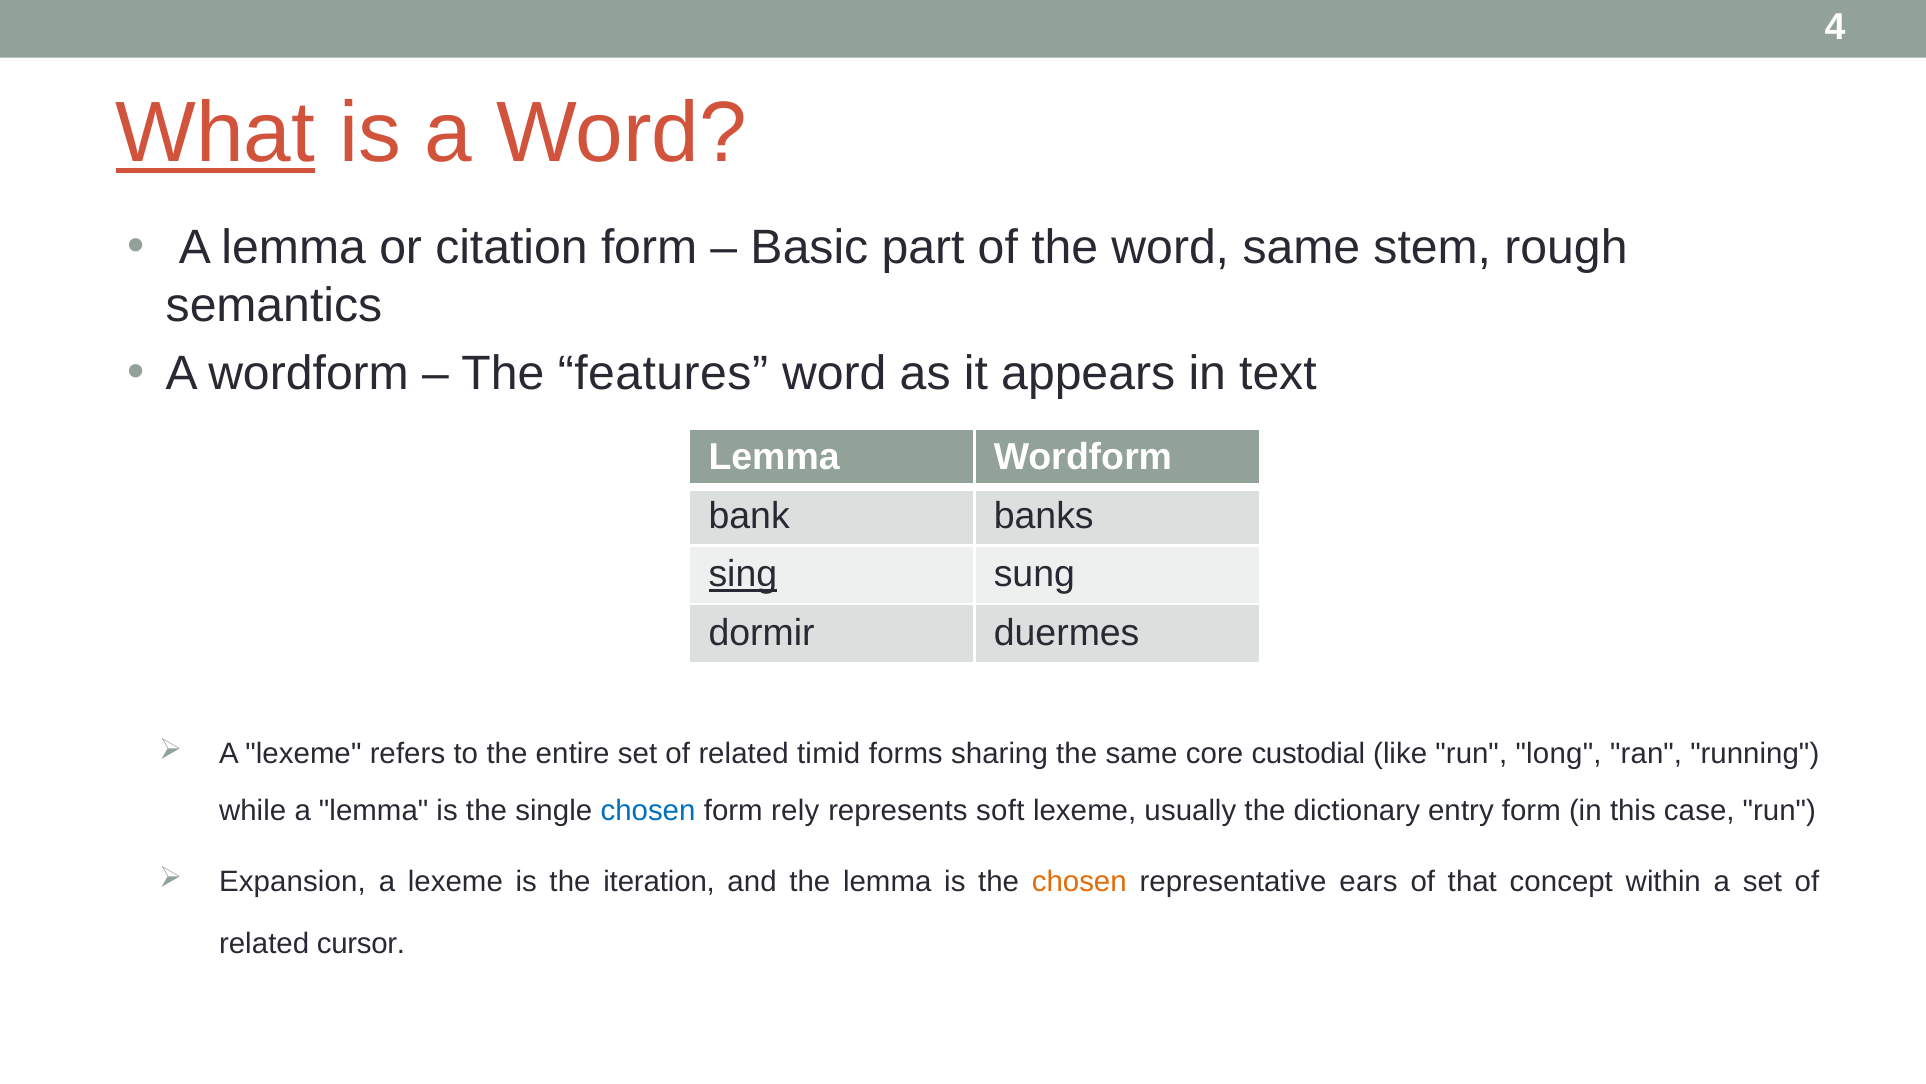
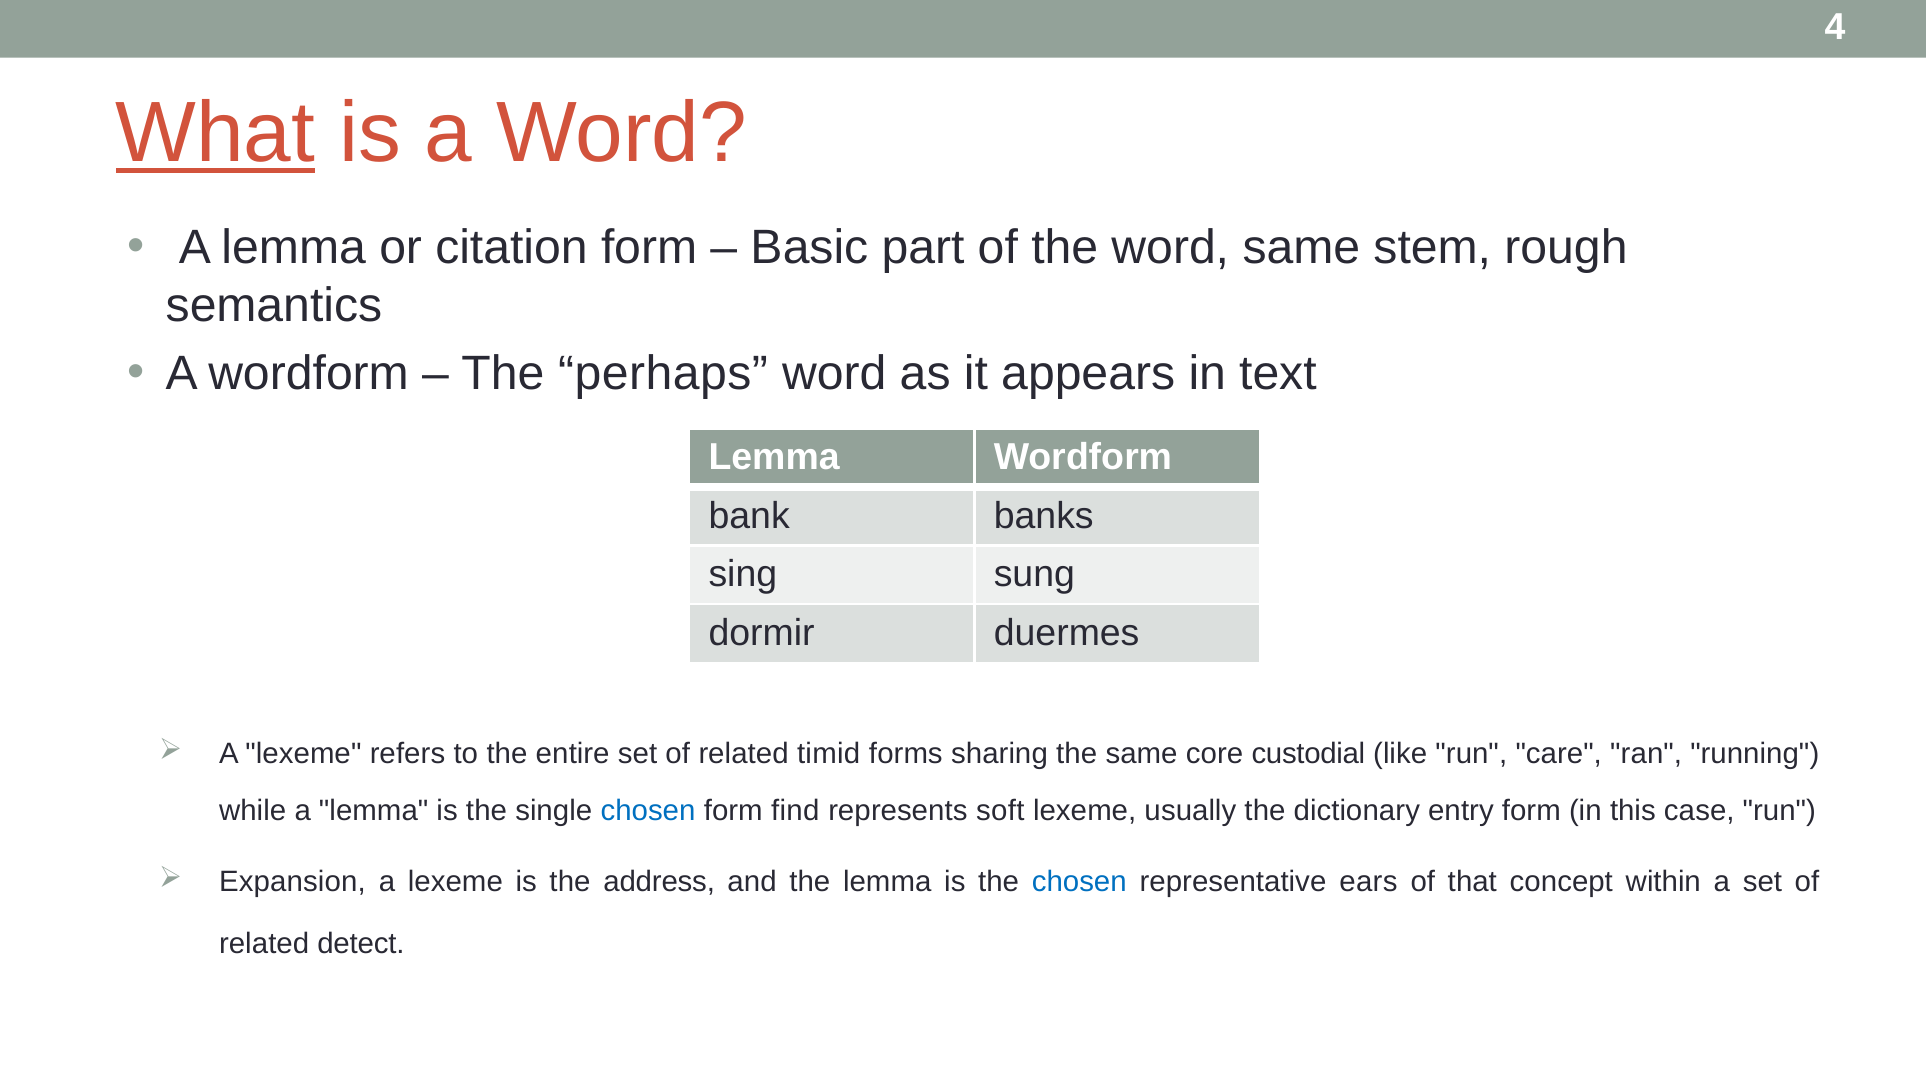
features: features -> perhaps
sing underline: present -> none
long: long -> care
rely: rely -> find
iteration: iteration -> address
chosen at (1079, 882) colour: orange -> blue
cursor: cursor -> detect
